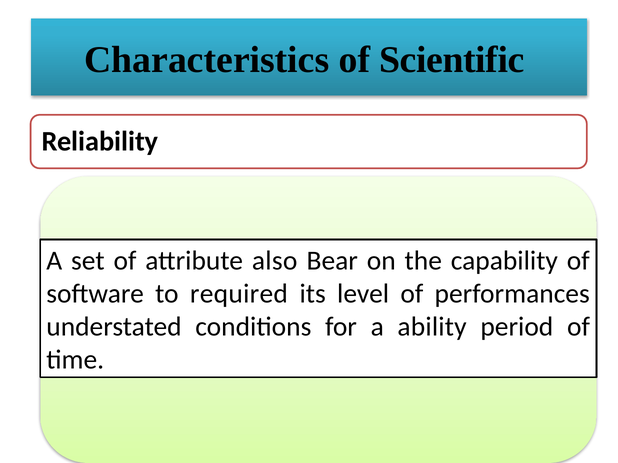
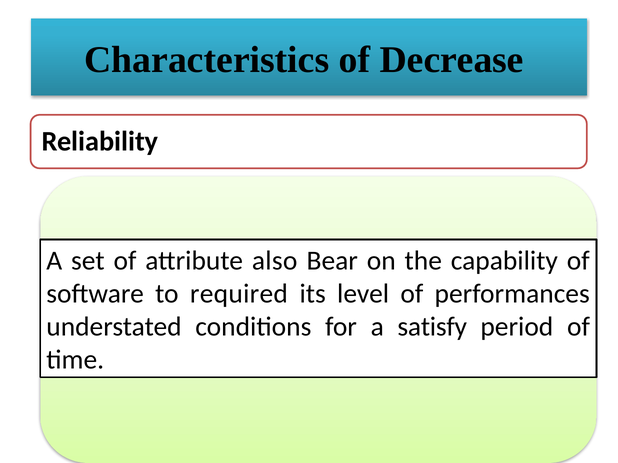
Scientific: Scientific -> Decrease
ability: ability -> satisfy
